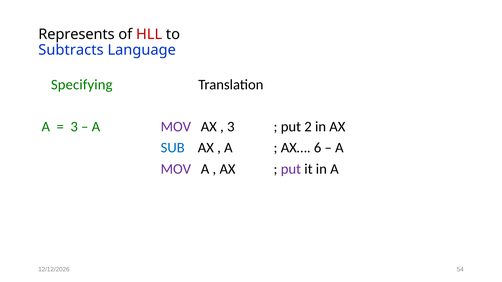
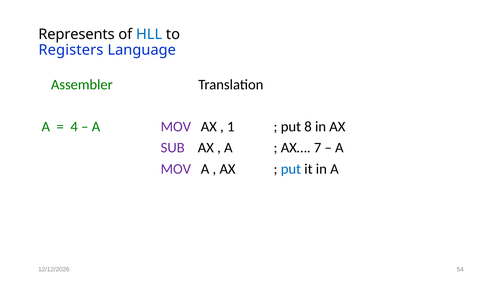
HLL colour: red -> blue
Subtracts: Subtracts -> Registers
Specifying: Specifying -> Assembler
3 at (74, 127): 3 -> 4
3 at (231, 127): 3 -> 1
2: 2 -> 8
SUB colour: blue -> purple
6: 6 -> 7
put at (291, 169) colour: purple -> blue
